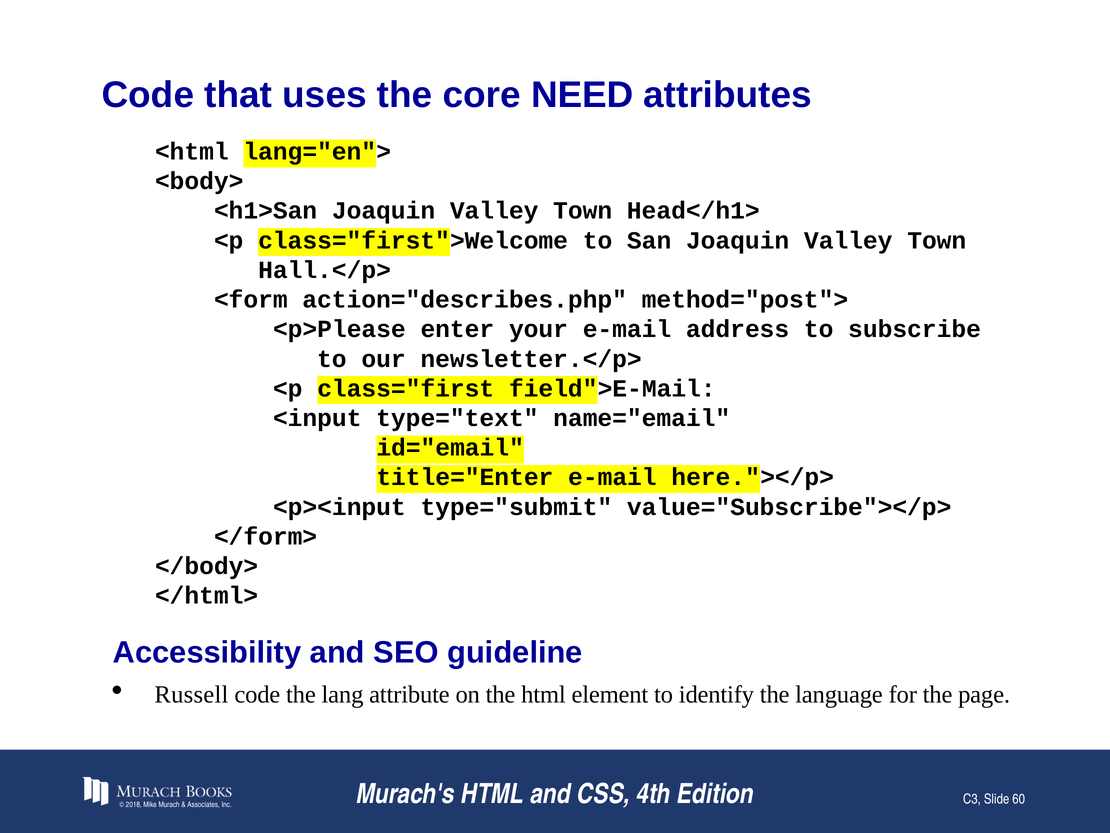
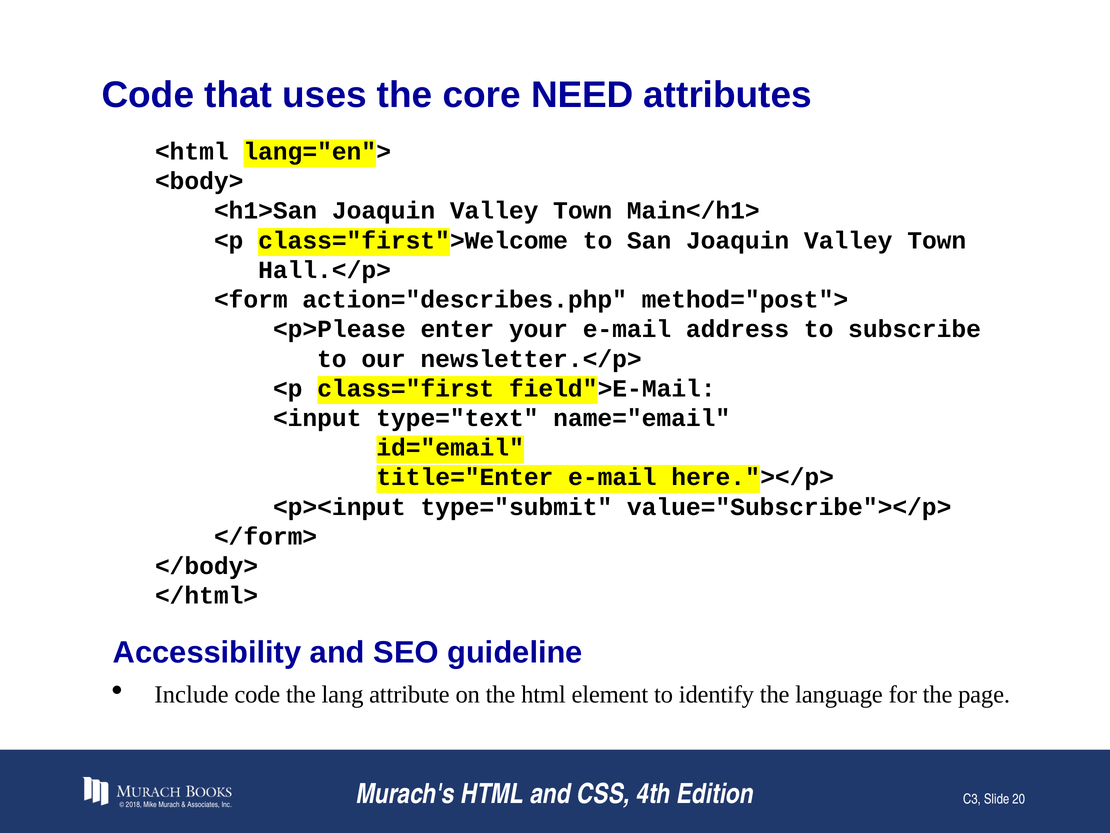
Head</h1>: Head</h1> -> Main</h1>
Russell: Russell -> Include
60: 60 -> 20
